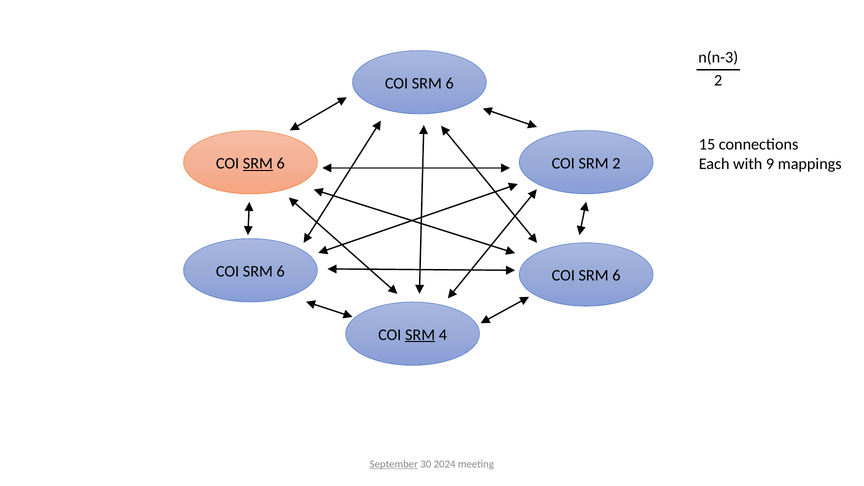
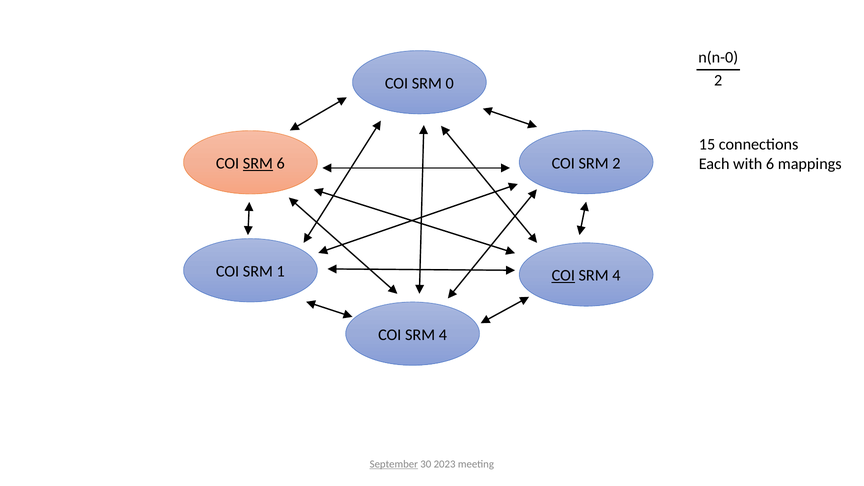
n(n-3: n(n-3 -> n(n-0
6 at (450, 83): 6 -> 0
with 9: 9 -> 6
6 at (281, 271): 6 -> 1
COI at (563, 276) underline: none -> present
6 at (616, 276): 6 -> 4
SRM at (420, 335) underline: present -> none
2024: 2024 -> 2023
